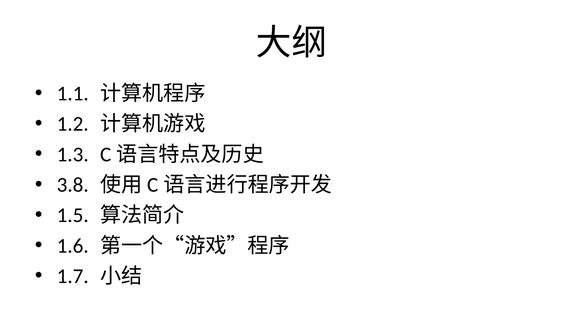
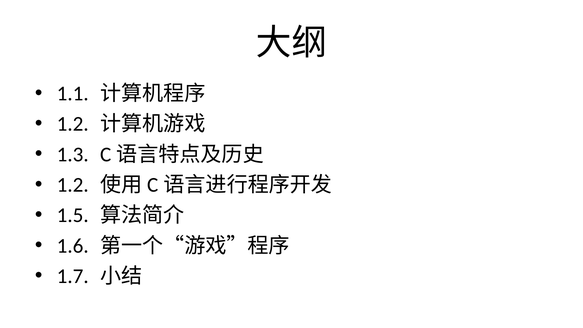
3.8 at (73, 185): 3.8 -> 1.2
